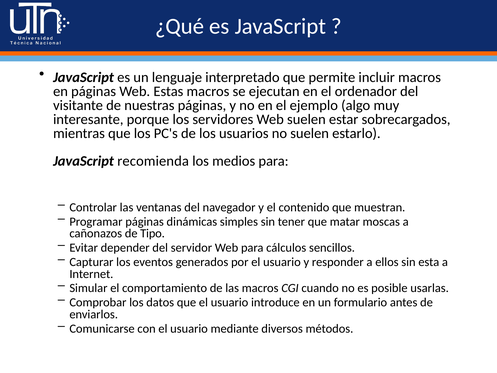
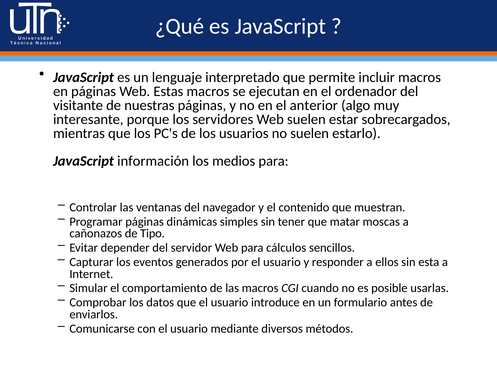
ejemplo: ejemplo -> anterior
recomienda: recomienda -> información
